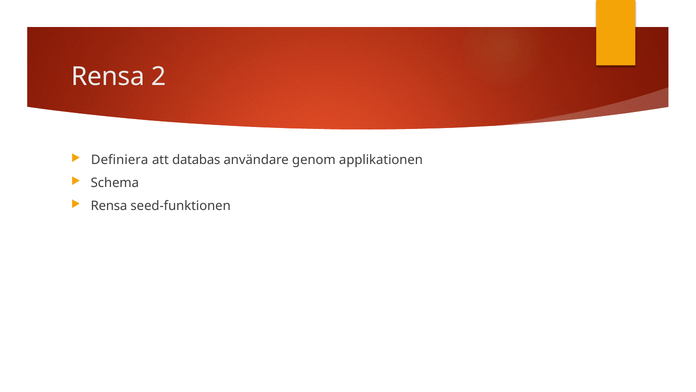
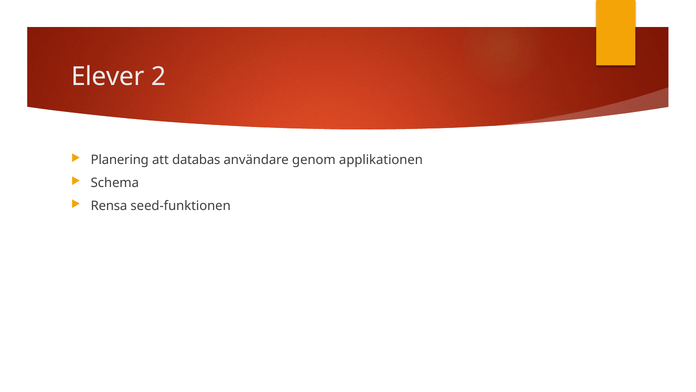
Rensa at (108, 77): Rensa -> Elever
Definiera: Definiera -> Planering
